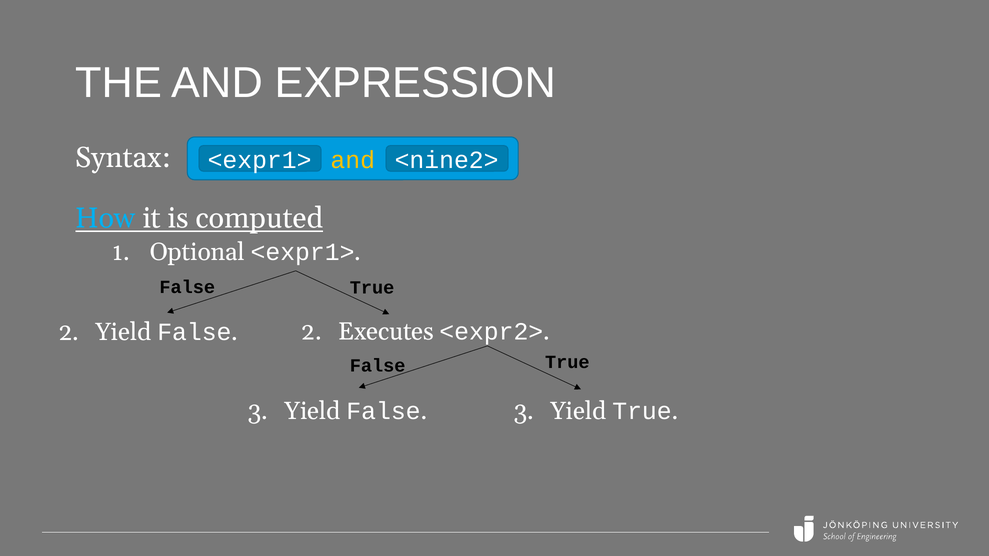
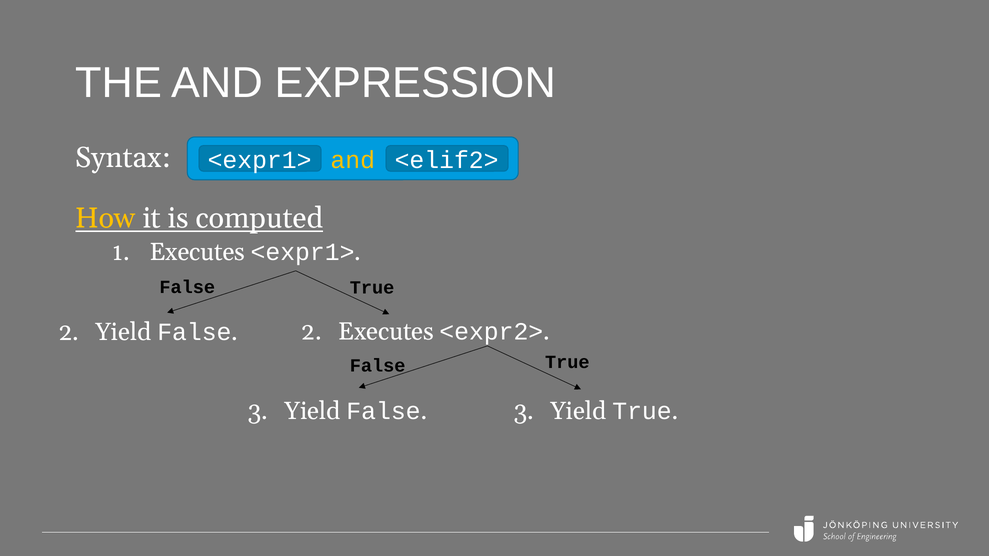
<nine2>: <nine2> -> <elif2>
How colour: light blue -> yellow
Optional at (197, 252): Optional -> Executes
